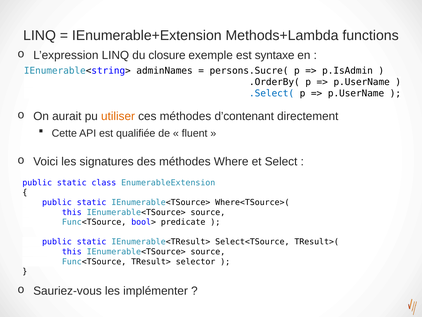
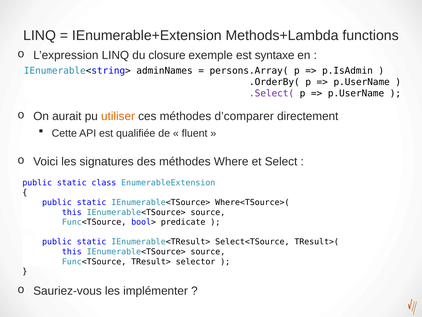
persons.Sucre(: persons.Sucre( -> persons.Array(
.Select( colour: blue -> purple
d’contenant: d’contenant -> d’comparer
